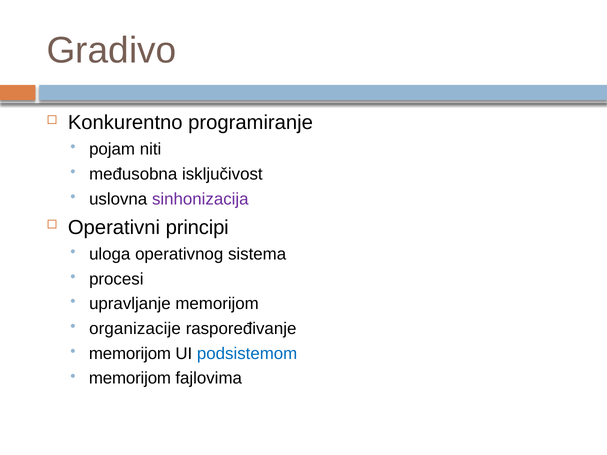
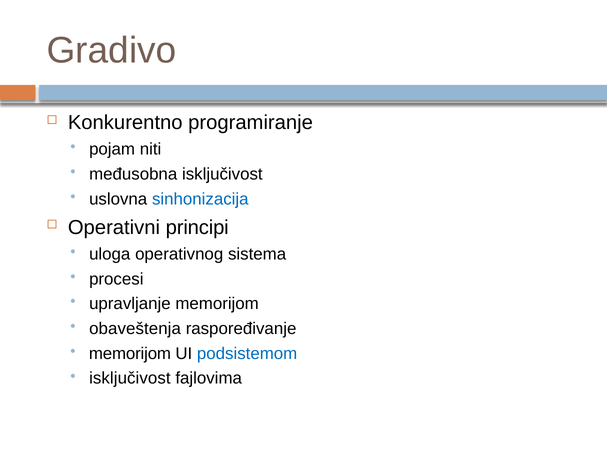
sinhonizacija colour: purple -> blue
organizacije: organizacije -> obaveštenja
memorijom at (130, 379): memorijom -> isključivost
